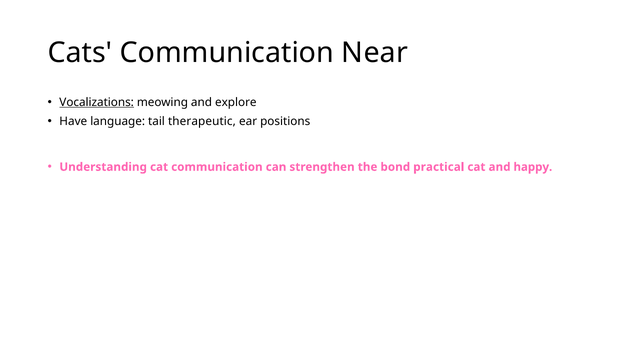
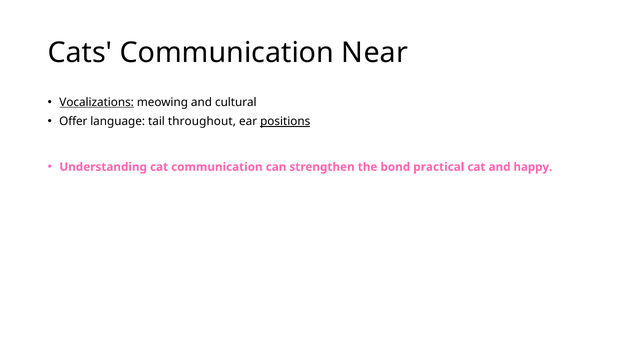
explore: explore -> cultural
Have: Have -> Offer
therapeutic: therapeutic -> throughout
positions underline: none -> present
